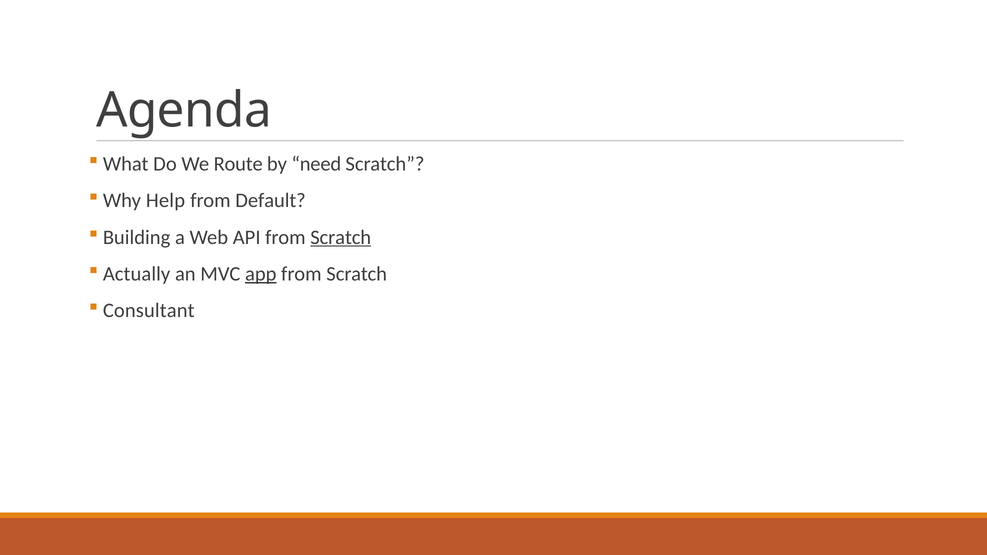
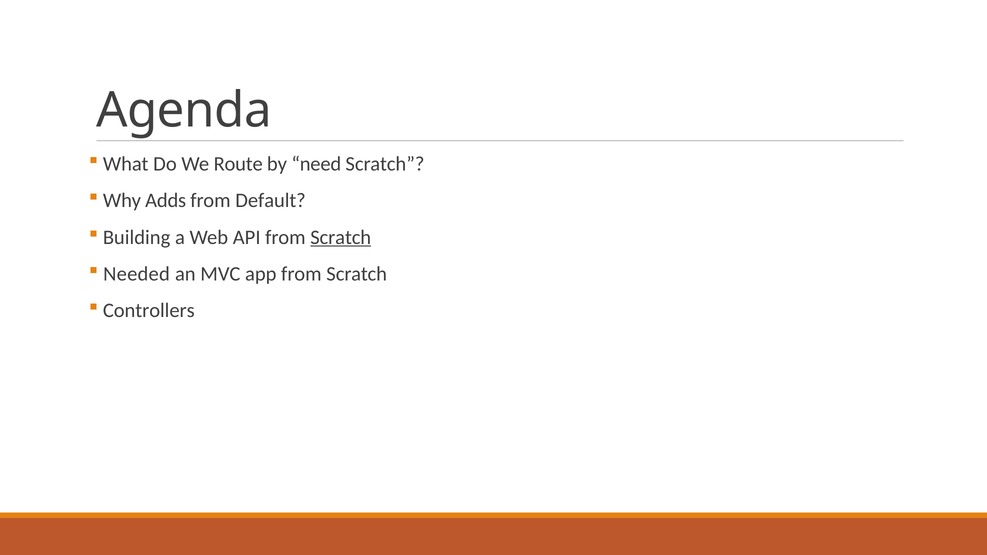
Help: Help -> Adds
Actually: Actually -> Needed
app underline: present -> none
Consultant: Consultant -> Controllers
